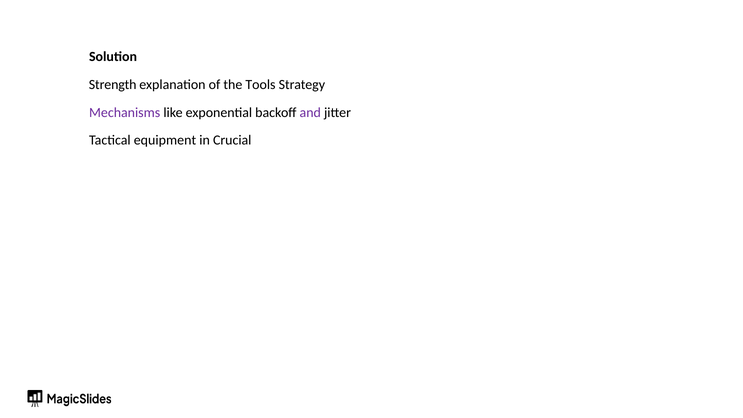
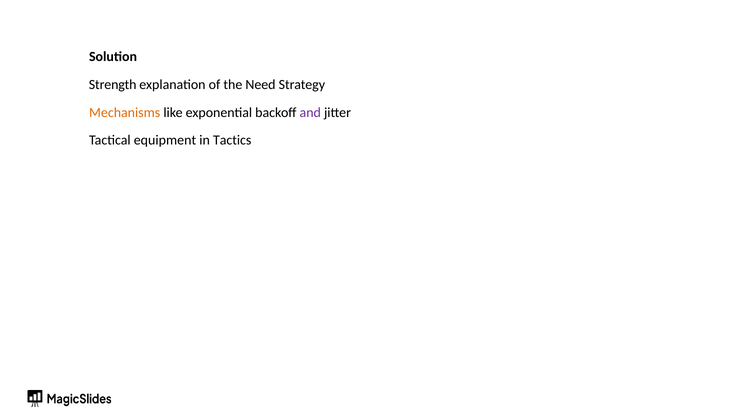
Tools: Tools -> Need
Mechanisms colour: purple -> orange
Crucial: Crucial -> Tactics
